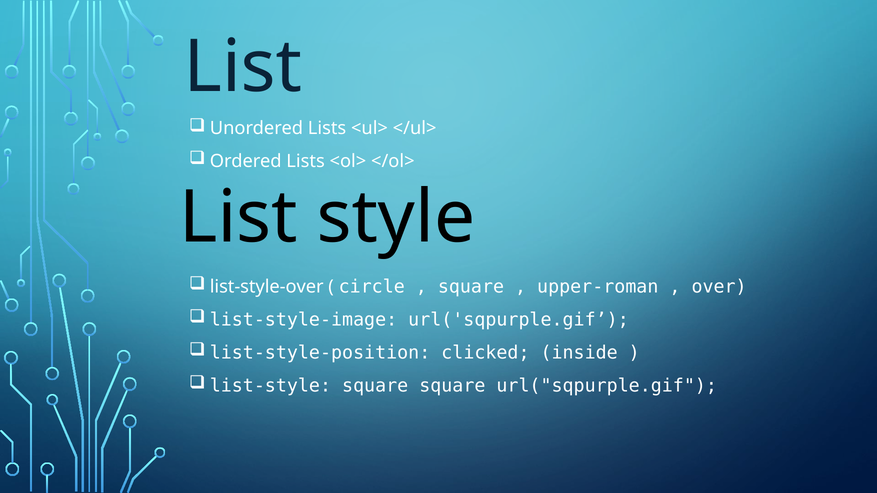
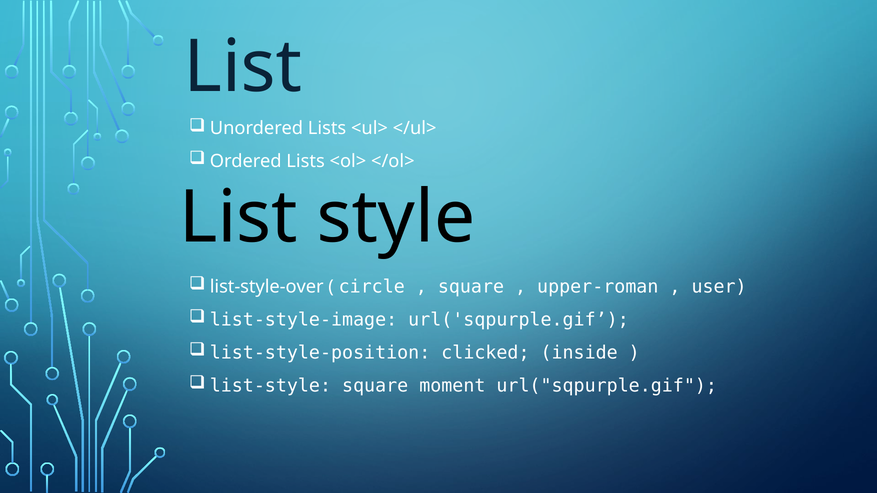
over: over -> user
square square: square -> moment
